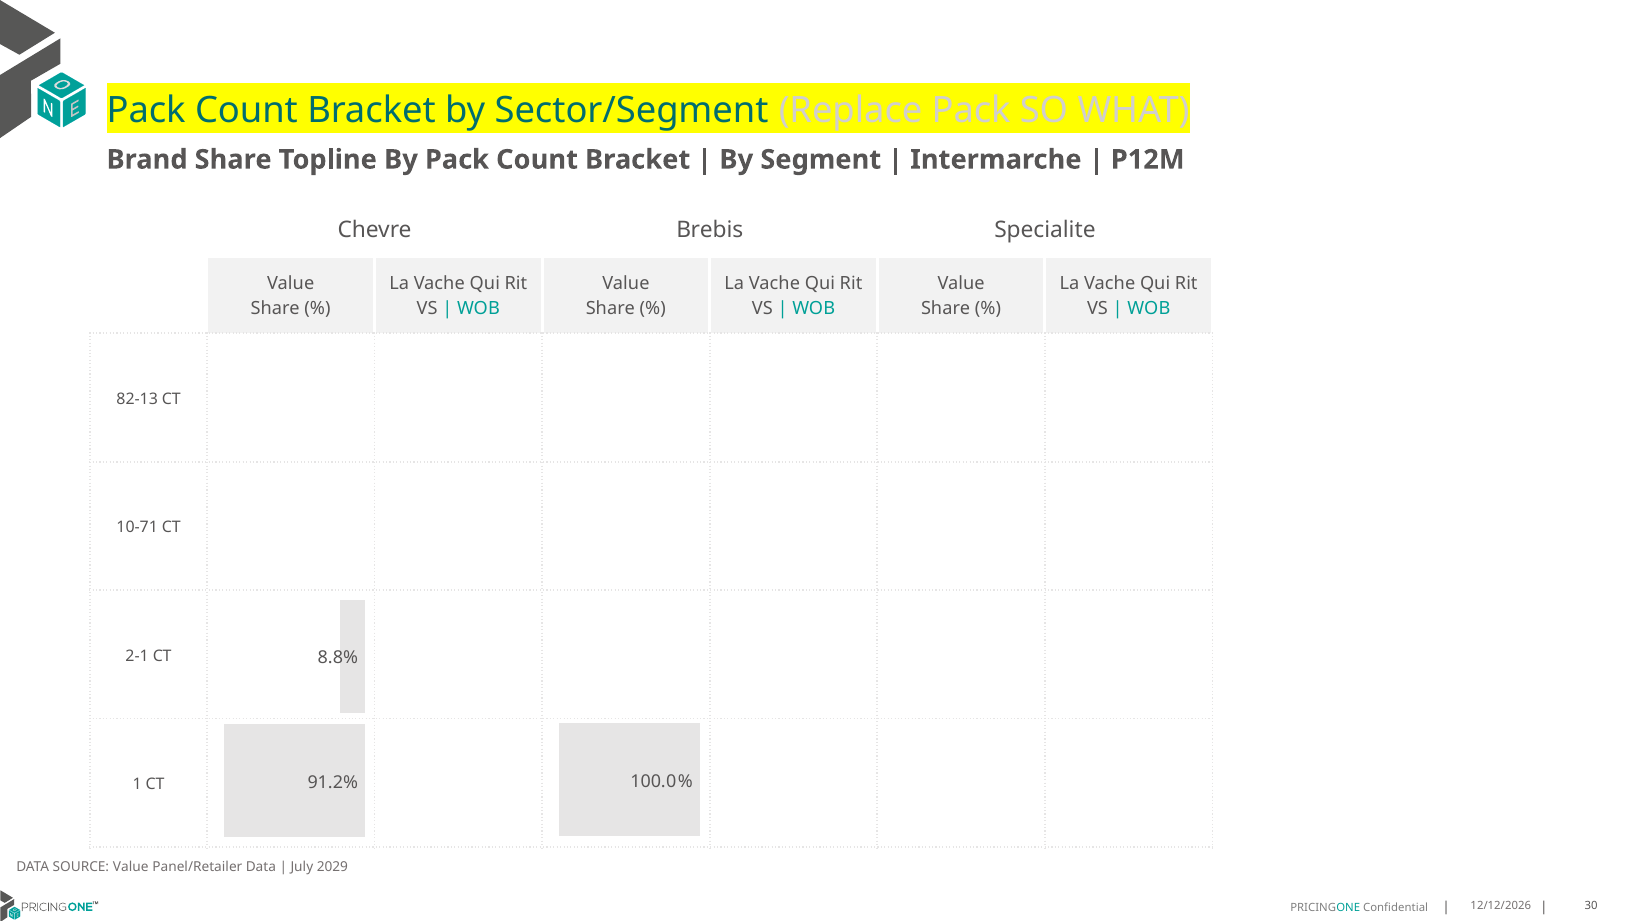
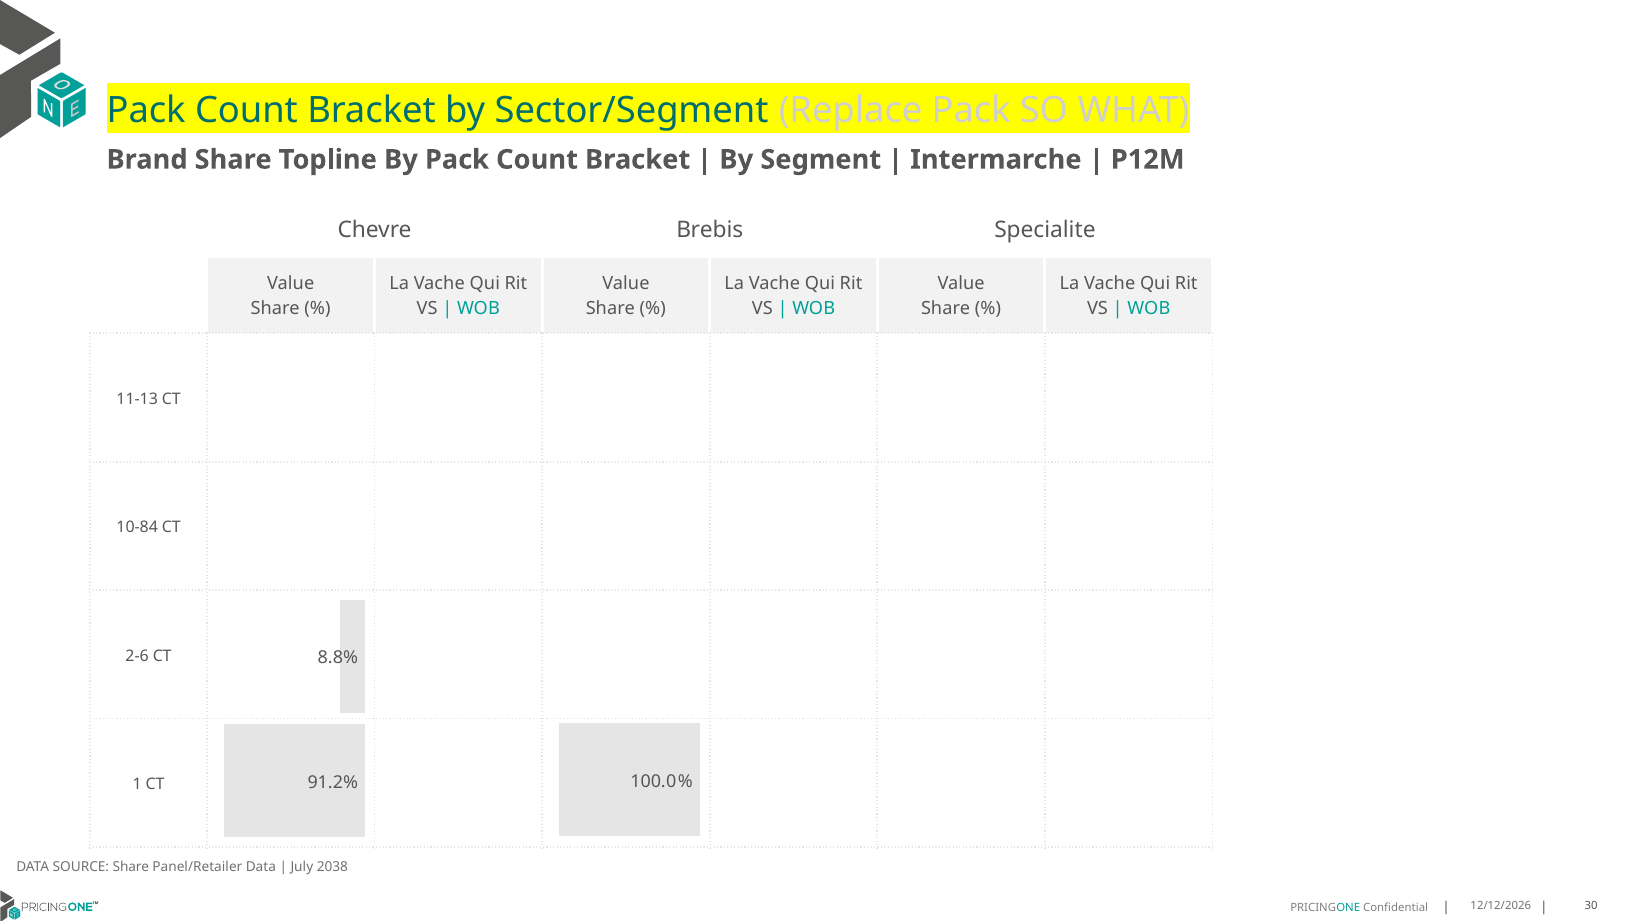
82-13: 82-13 -> 11-13
10-71: 10-71 -> 10-84
2-1: 2-1 -> 2-6
SOURCE Value: Value -> Share
2029: 2029 -> 2038
